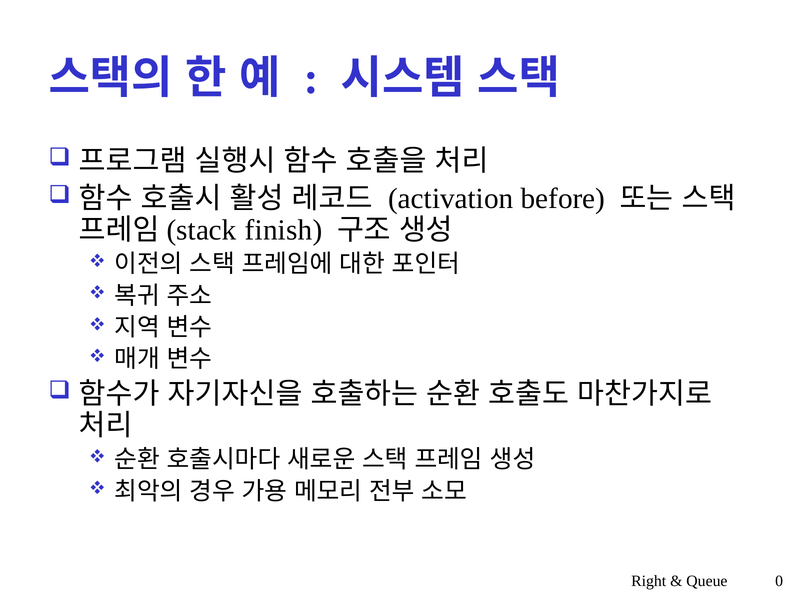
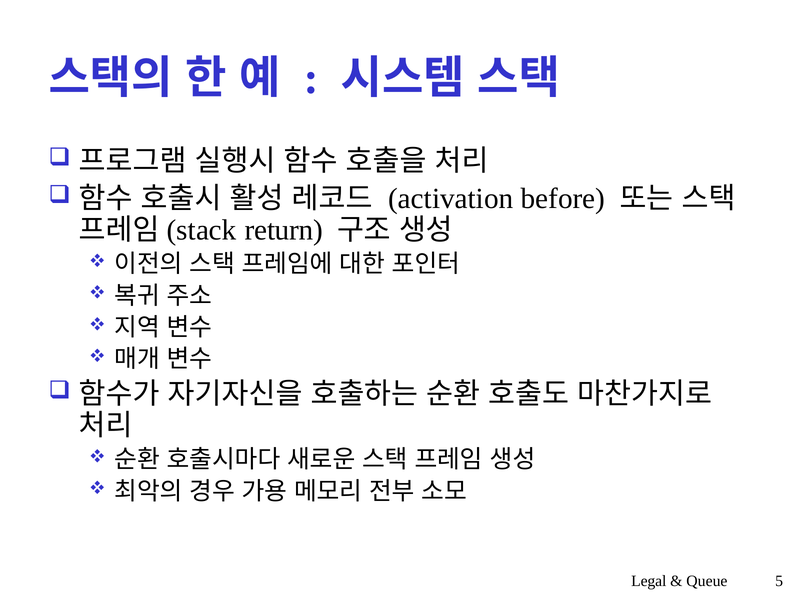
finish: finish -> return
Right: Right -> Legal
0: 0 -> 5
